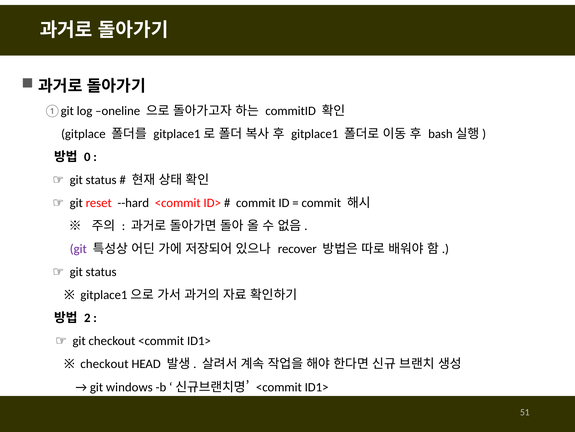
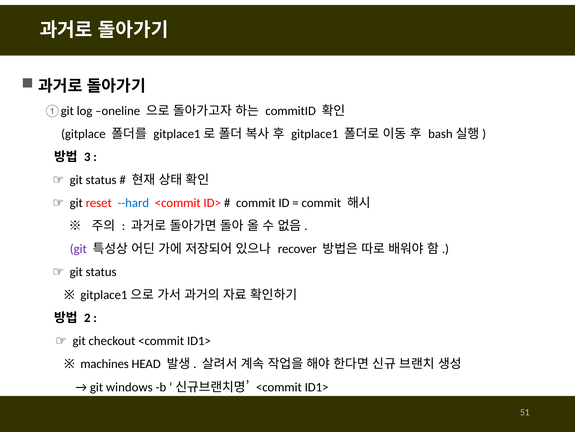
0: 0 -> 3
--hard colour: black -> blue
checkout at (104, 363): checkout -> machines
